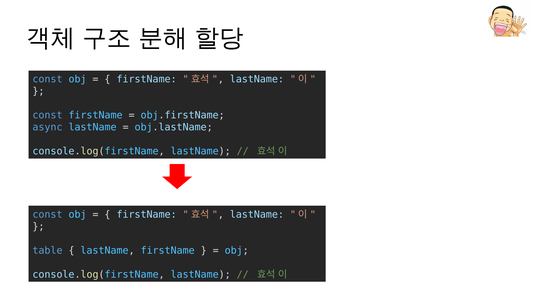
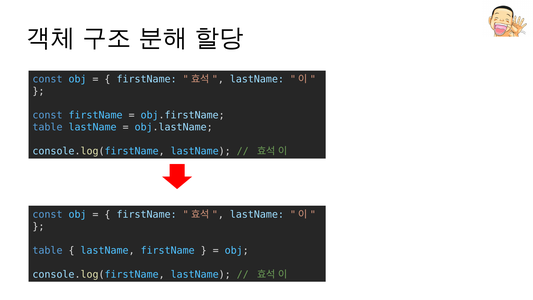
async at (47, 127): async -> table
